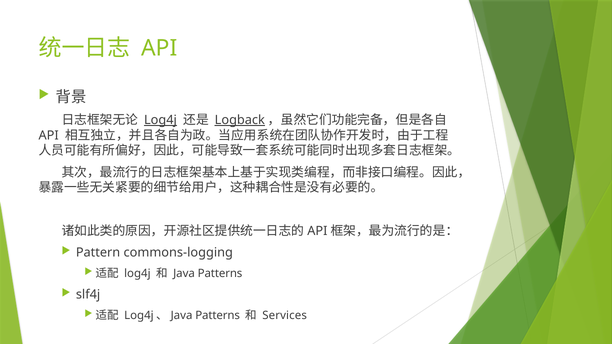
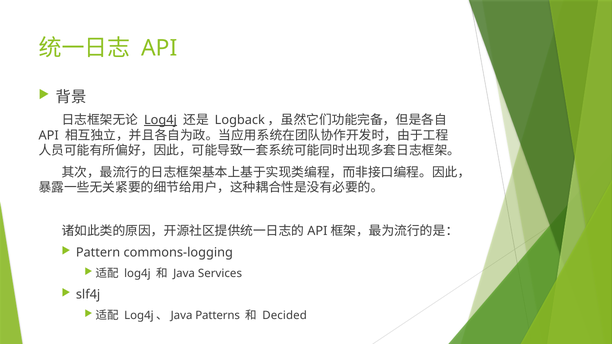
Logback underline: present -> none
Java Patterns: Patterns -> Services
Services: Services -> Decided
